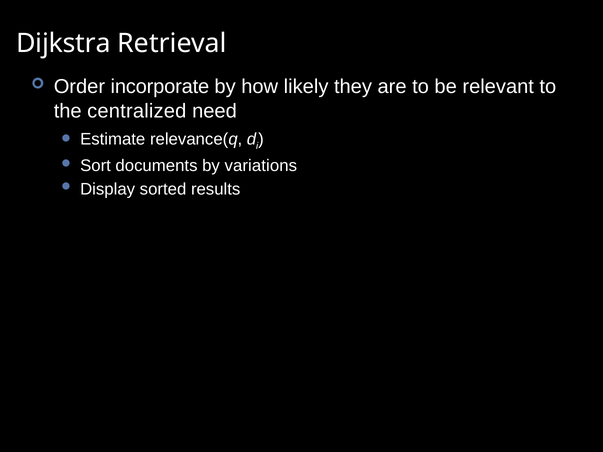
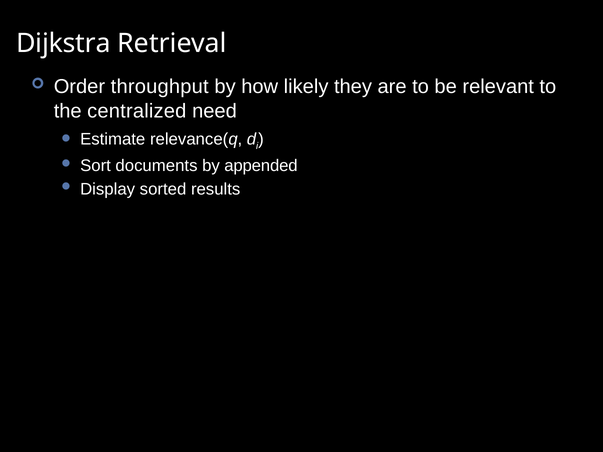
incorporate: incorporate -> throughput
variations: variations -> appended
